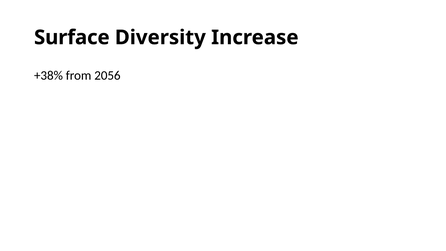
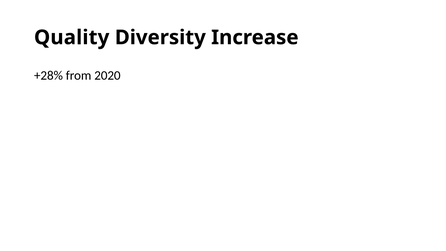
Surface: Surface -> Quality
+38%: +38% -> +28%
2056: 2056 -> 2020
